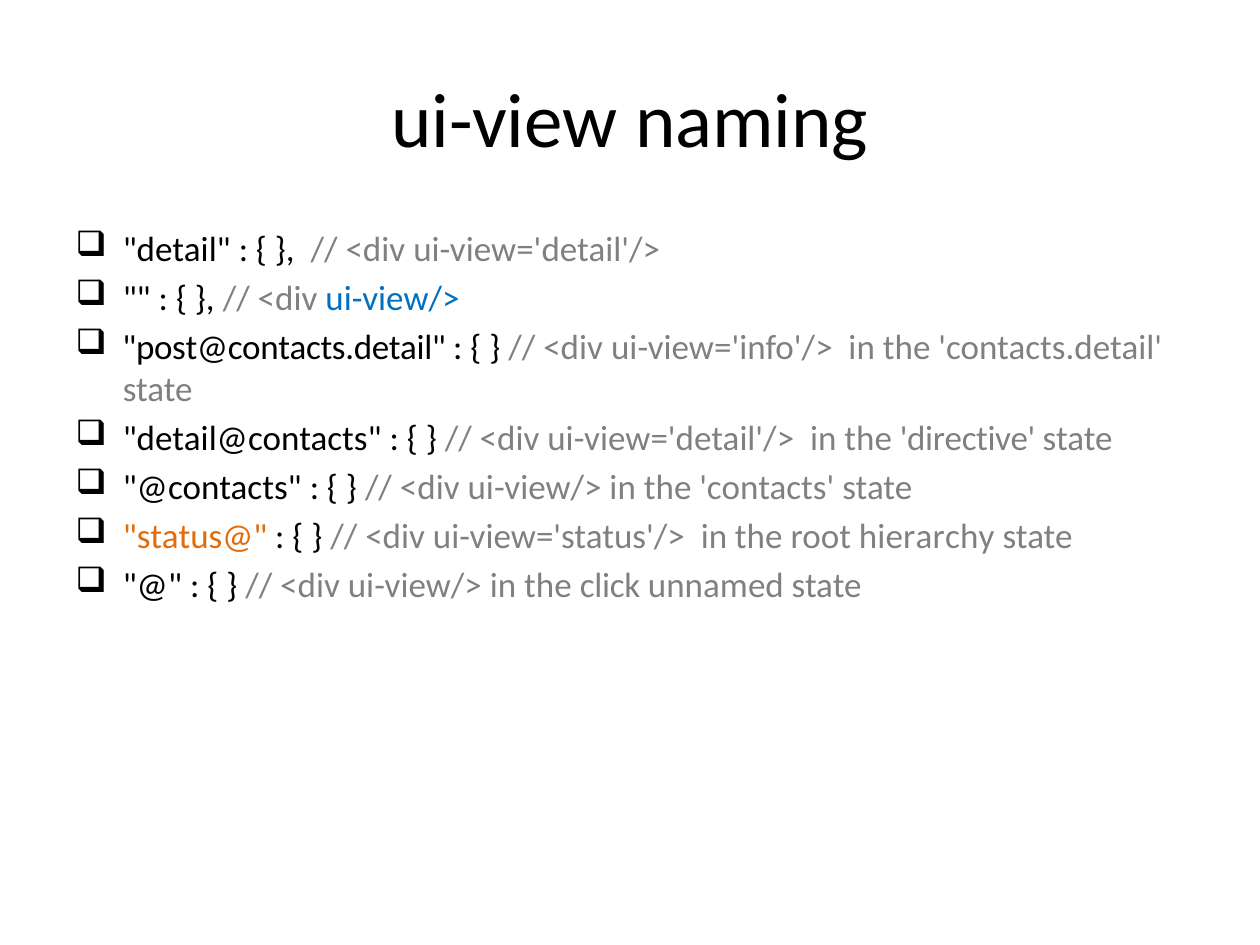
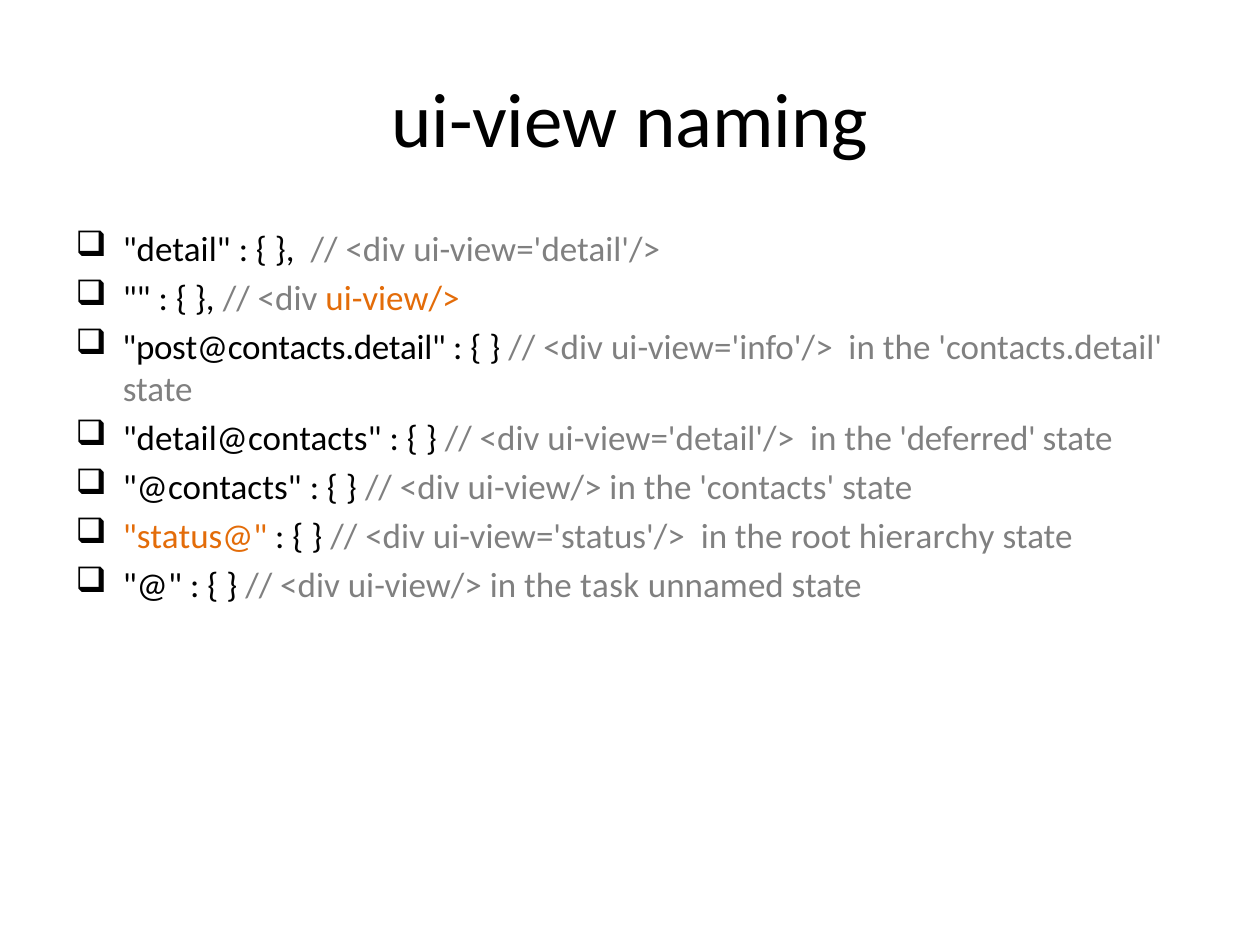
ui-view/> at (392, 299) colour: blue -> orange
directive: directive -> deferred
click: click -> task
